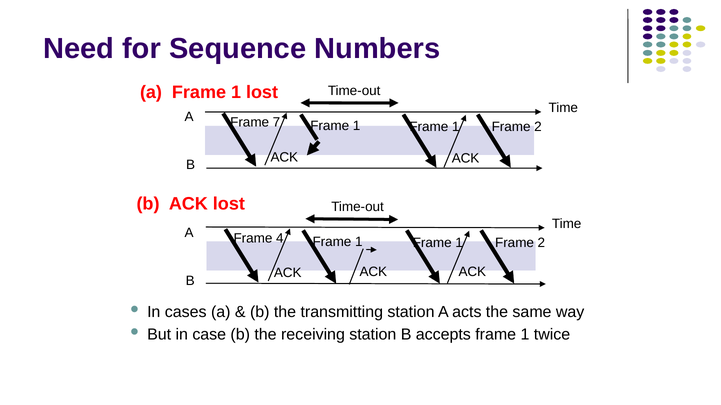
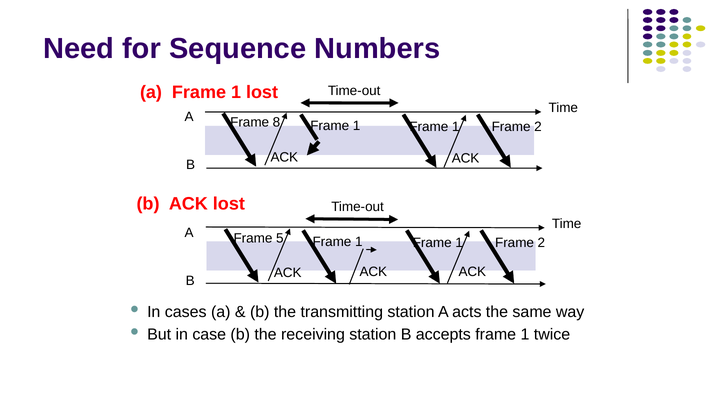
7: 7 -> 8
4: 4 -> 5
